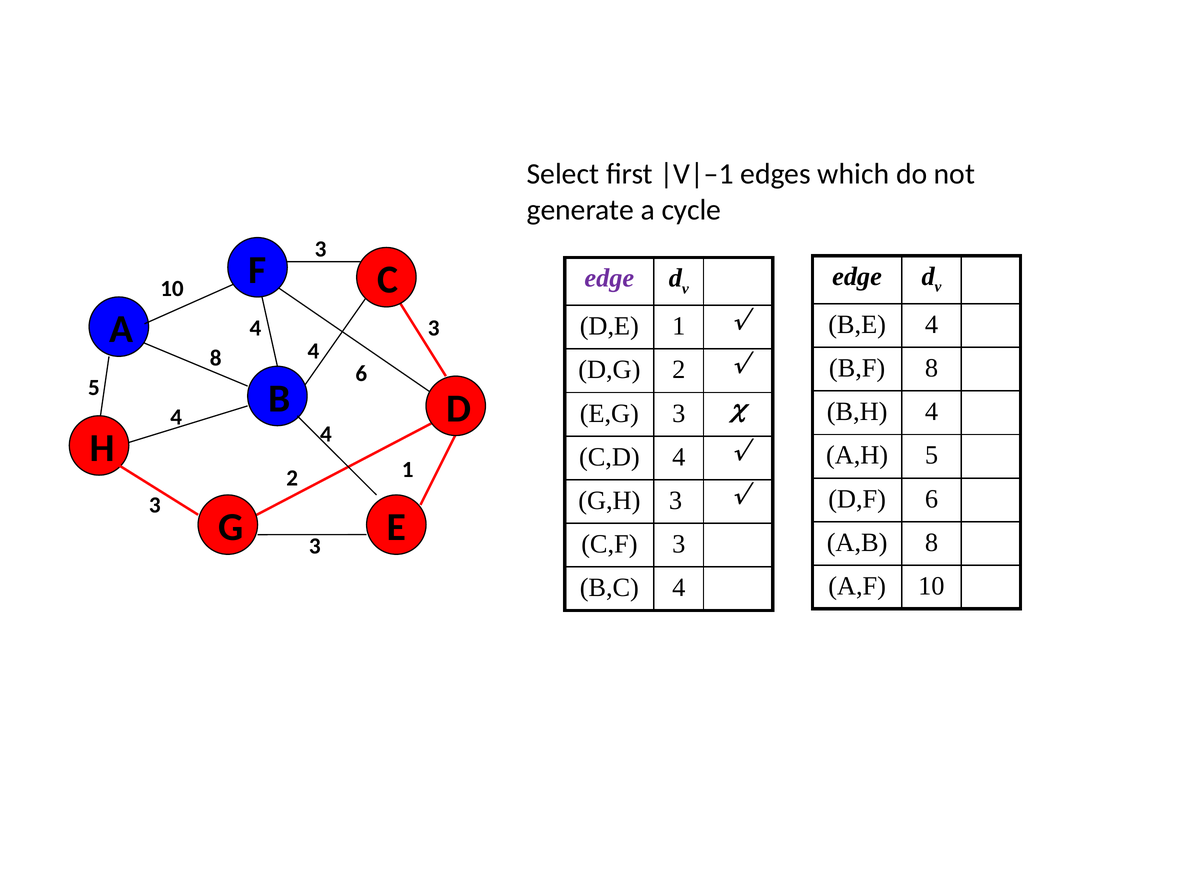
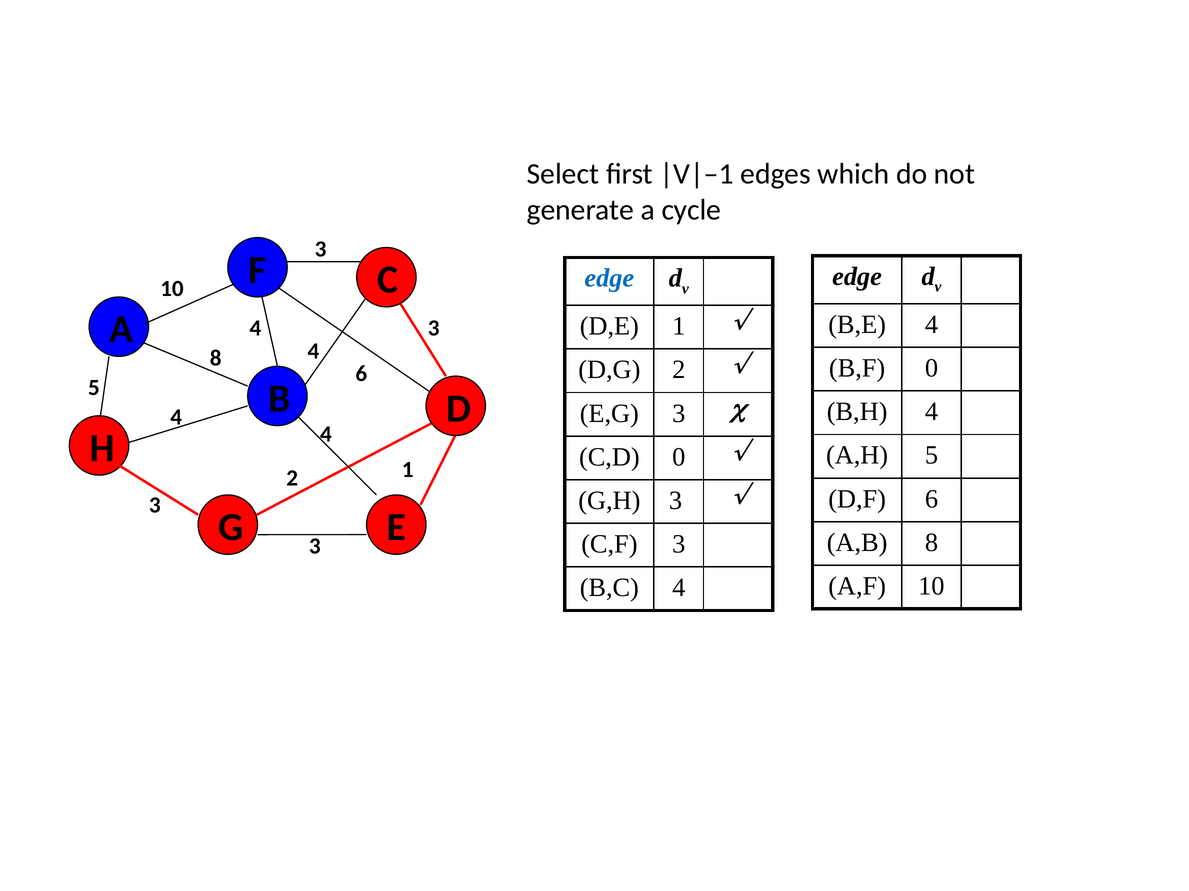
edge at (609, 278) colour: purple -> blue
B,F 8: 8 -> 0
C,D 4: 4 -> 0
